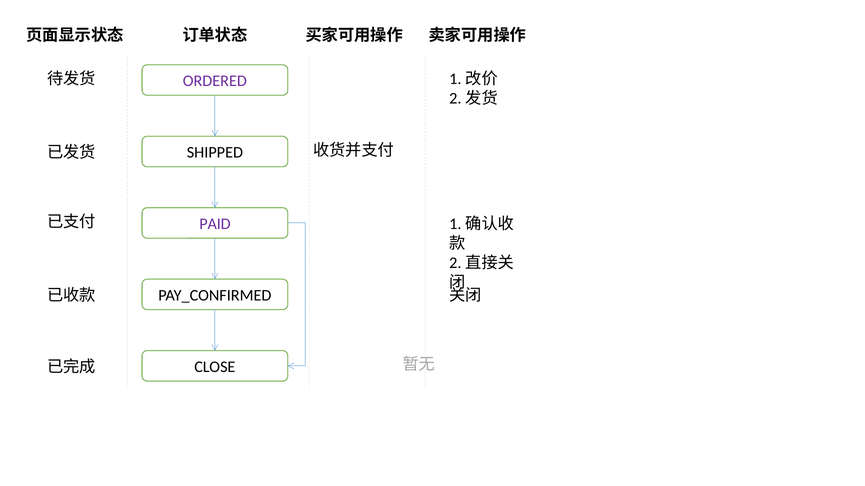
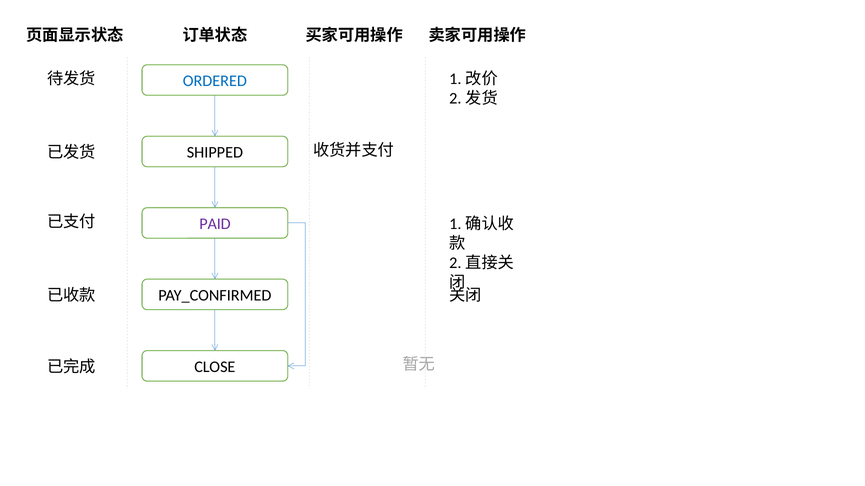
ORDERED colour: purple -> blue
